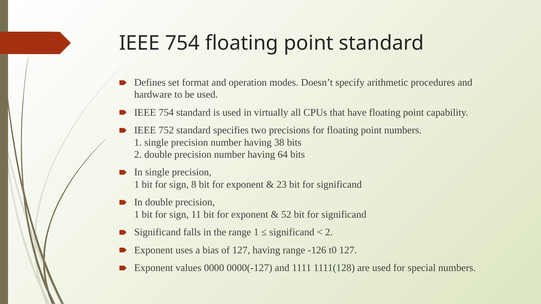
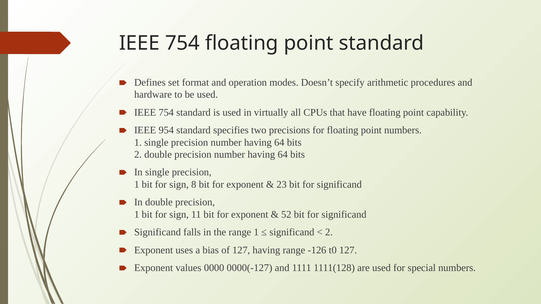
752: 752 -> 954
38 at (279, 143): 38 -> 64
